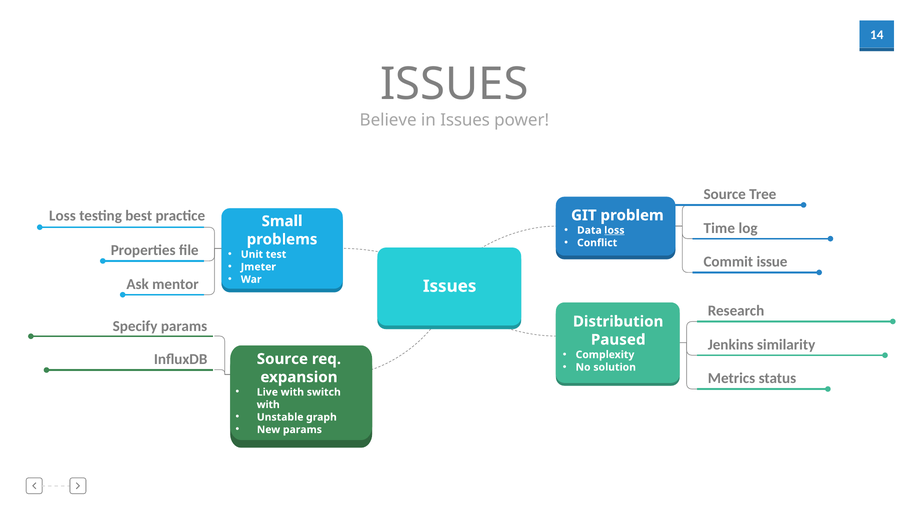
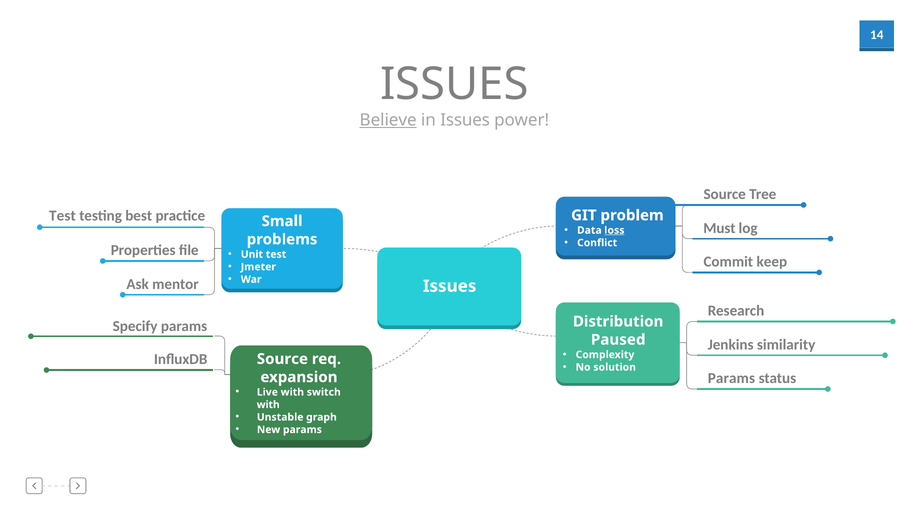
Believe underline: none -> present
Loss at (62, 216): Loss -> Test
Time: Time -> Must
issue: issue -> keep
Metrics at (732, 379): Metrics -> Params
